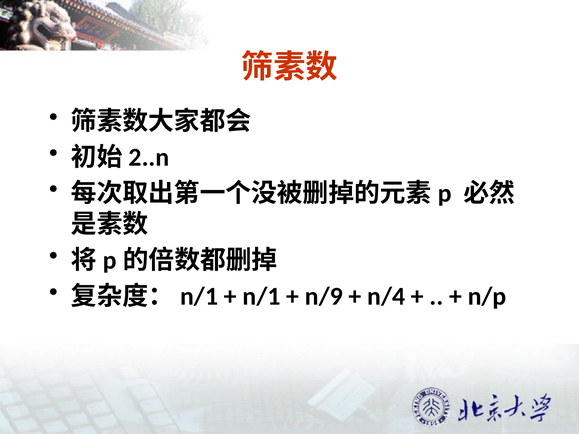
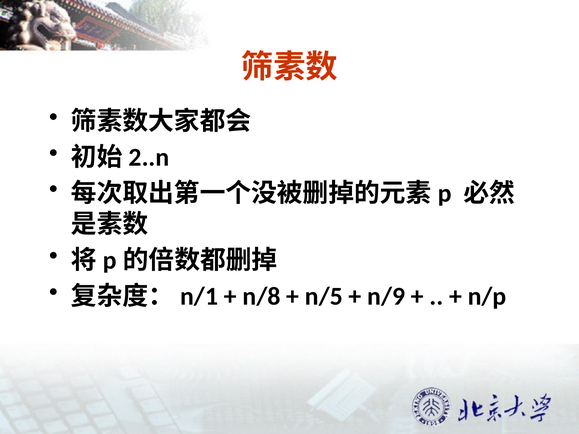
n/1: n/1 -> n/8
n/9: n/9 -> n/5
n/4: n/4 -> n/9
